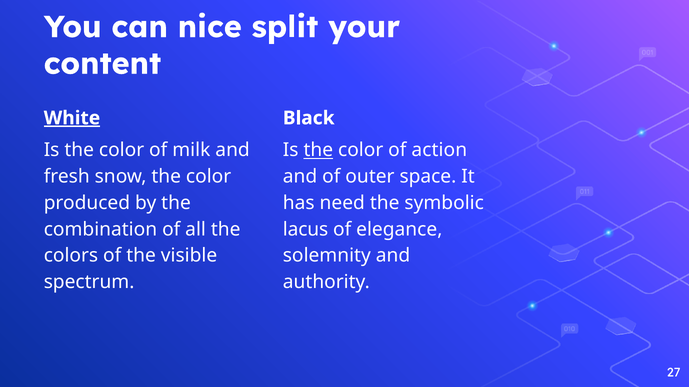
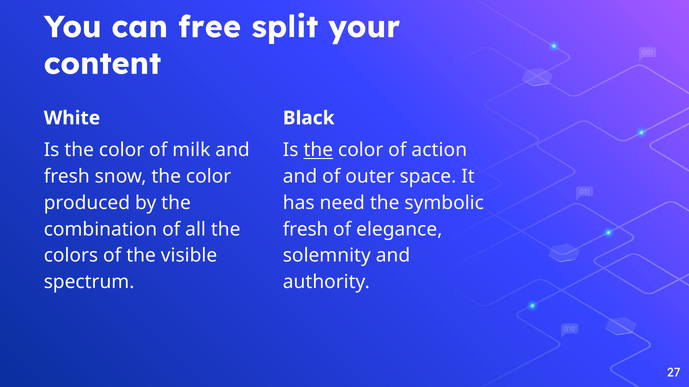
nice: nice -> free
White underline: present -> none
lacus at (306, 230): lacus -> fresh
